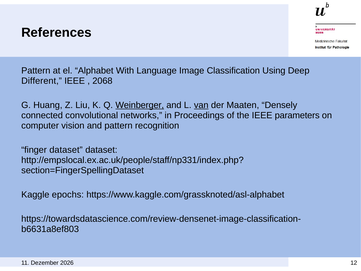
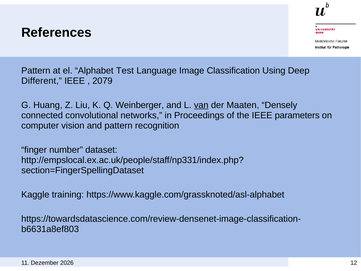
With: With -> Test
2068: 2068 -> 2079
Weinberger underline: present -> none
finger dataset: dataset -> number
epochs: epochs -> training
